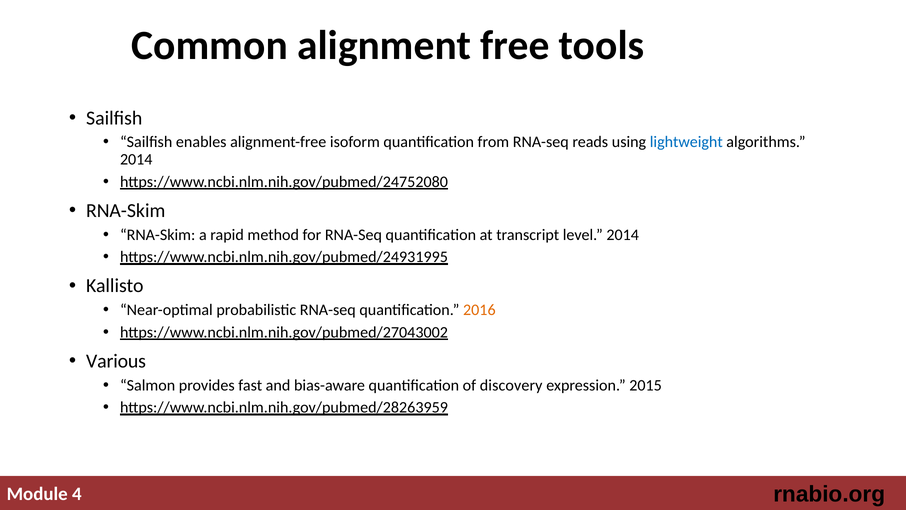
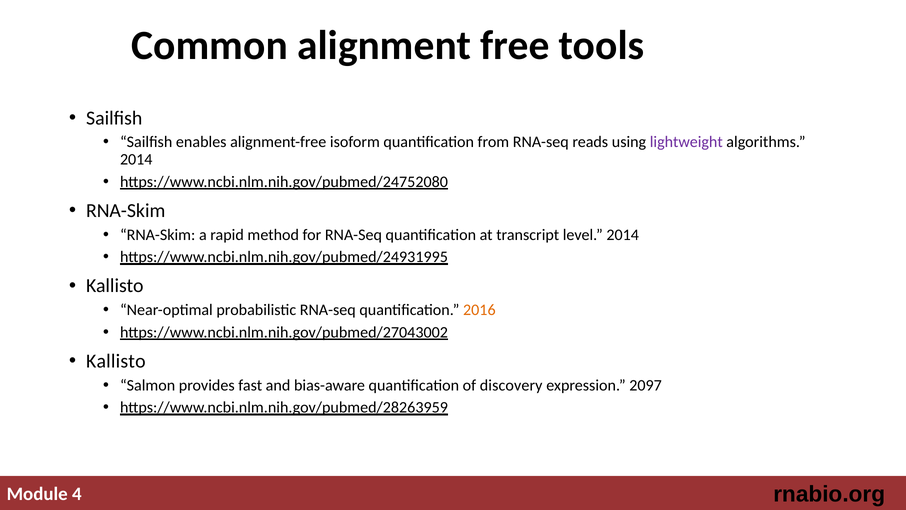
lightweight colour: blue -> purple
Various at (116, 361): Various -> Kallisto
2015: 2015 -> 2097
